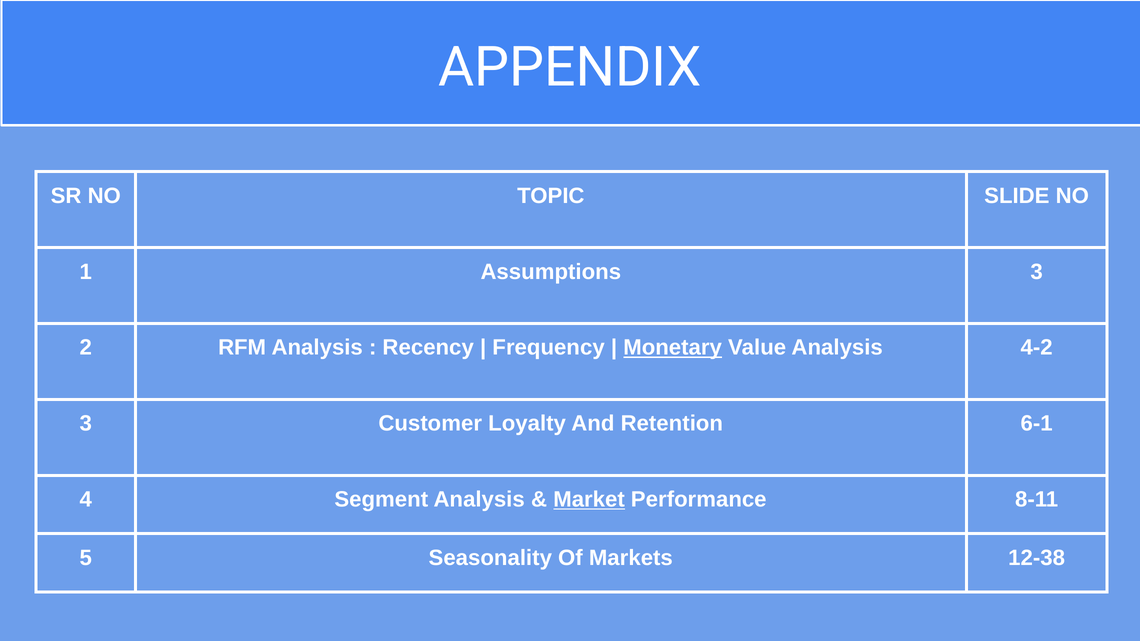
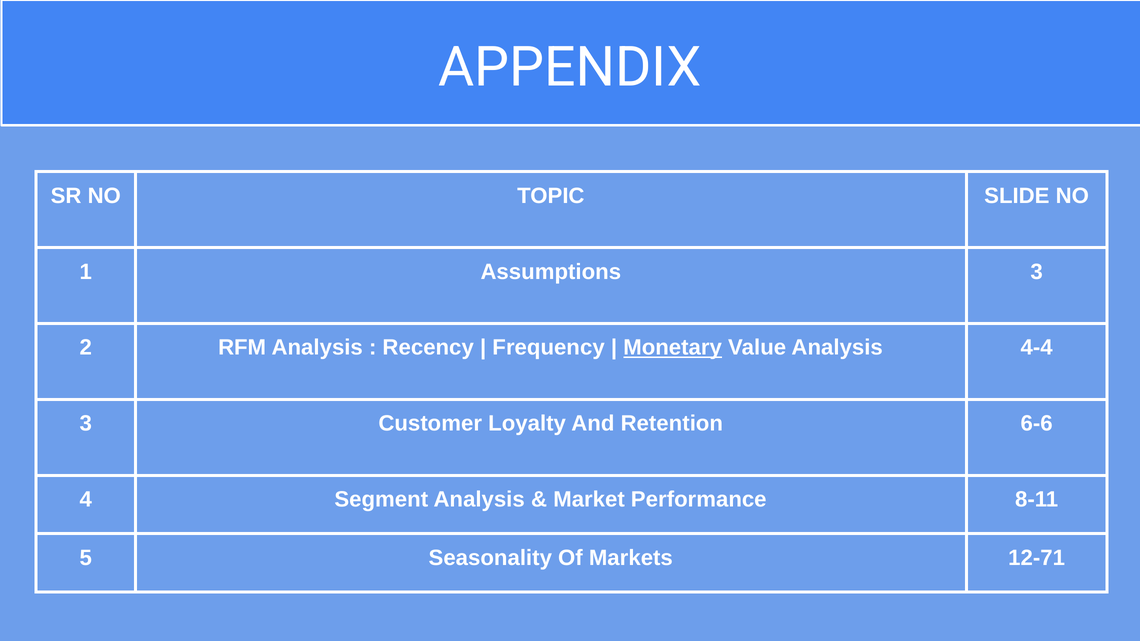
4-2: 4-2 -> 4-4
6-1: 6-1 -> 6-6
Market underline: present -> none
12-38: 12-38 -> 12-71
